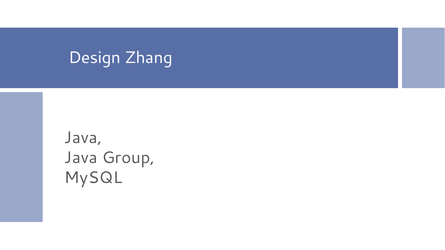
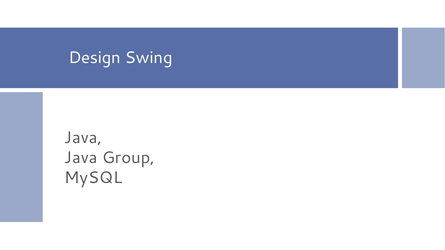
Zhang: Zhang -> Swing
